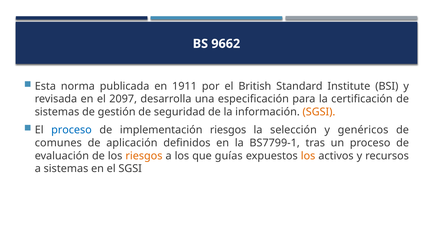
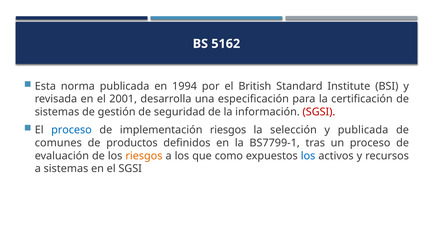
9662: 9662 -> 5162
1911: 1911 -> 1994
2097: 2097 -> 2001
SGSI at (319, 112) colour: orange -> red
y genéricos: genéricos -> publicada
aplicación: aplicación -> productos
guías: guías -> como
los at (308, 156) colour: orange -> blue
